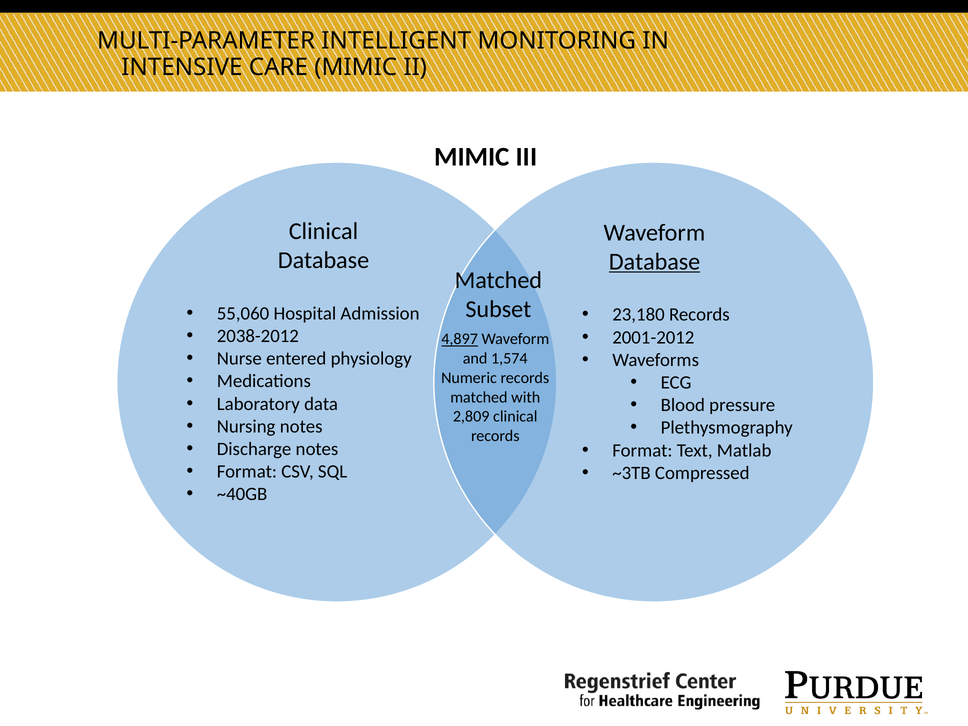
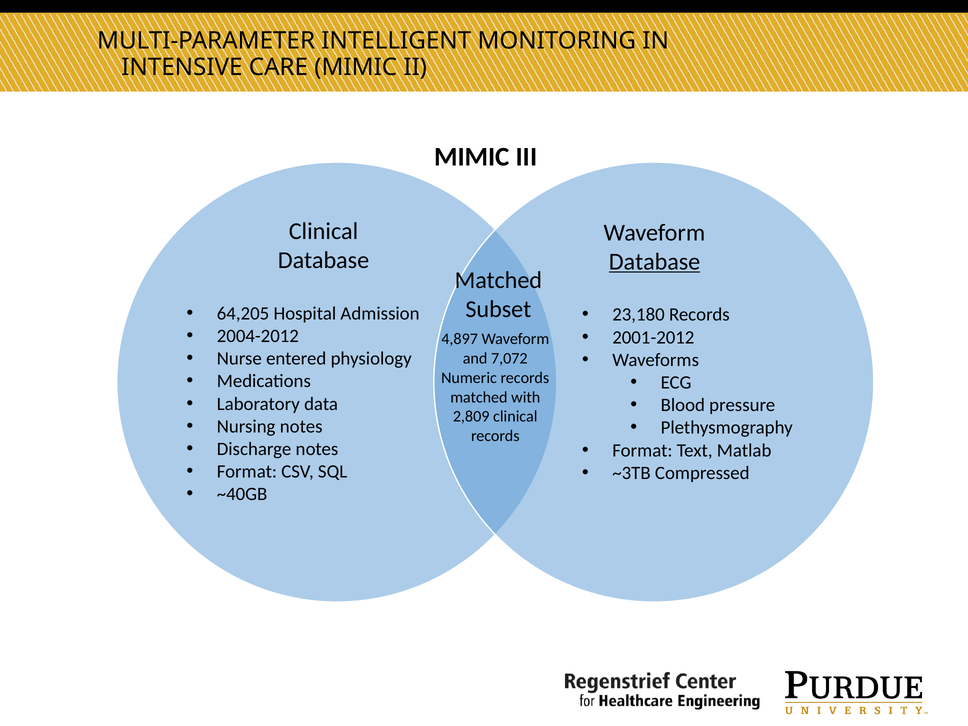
55,060: 55,060 -> 64,205
2038-2012: 2038-2012 -> 2004-2012
4,897 underline: present -> none
1,574: 1,574 -> 7,072
